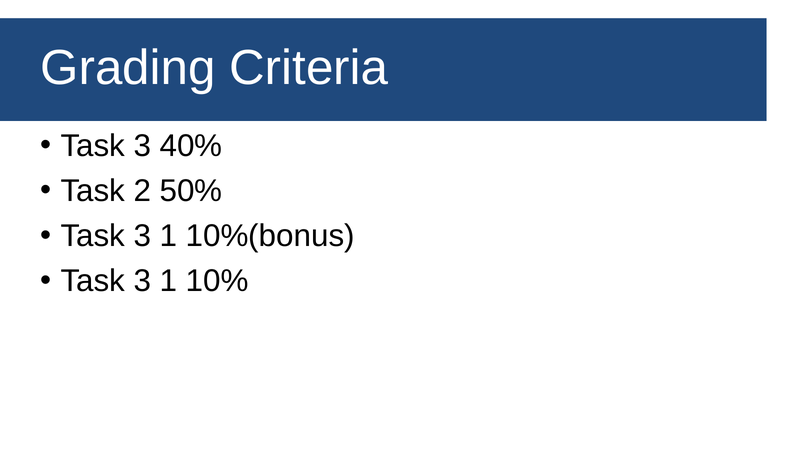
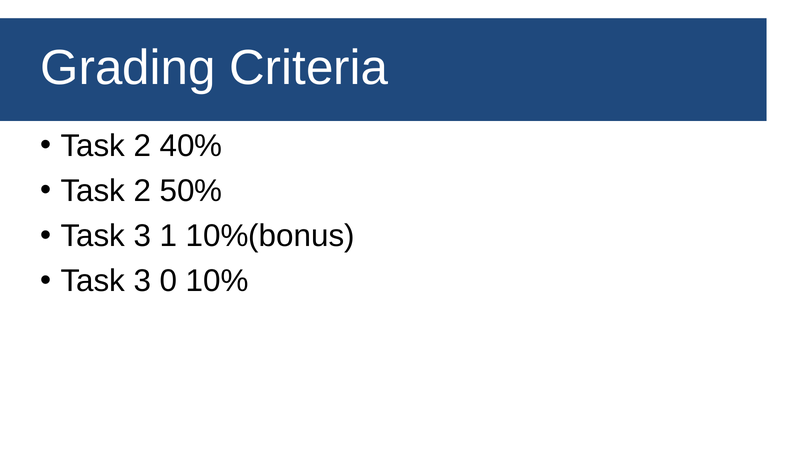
3 at (142, 146): 3 -> 2
1 at (168, 281): 1 -> 0
